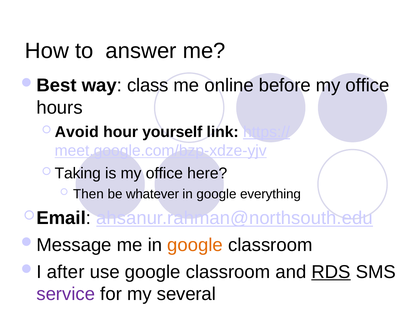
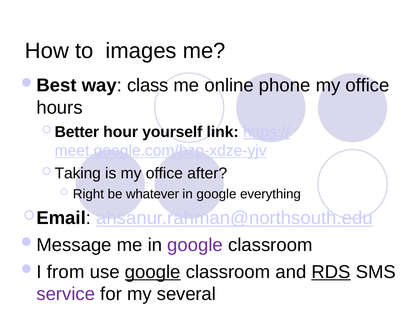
answer: answer -> images
before: before -> phone
Avoid: Avoid -> Better
here: here -> after
Then: Then -> Right
google at (195, 245) colour: orange -> purple
after: after -> from
google at (153, 272) underline: none -> present
